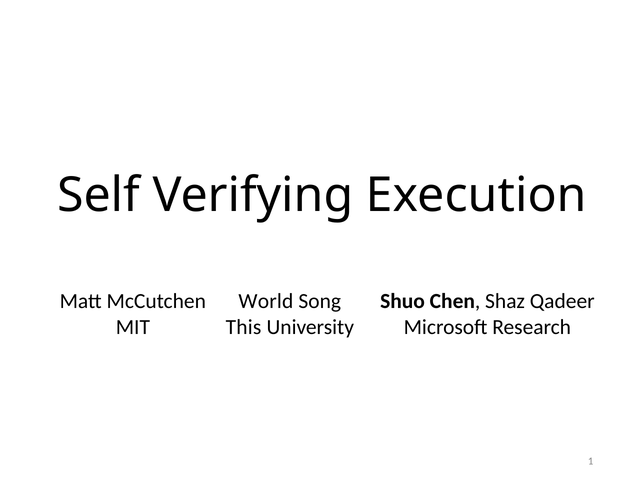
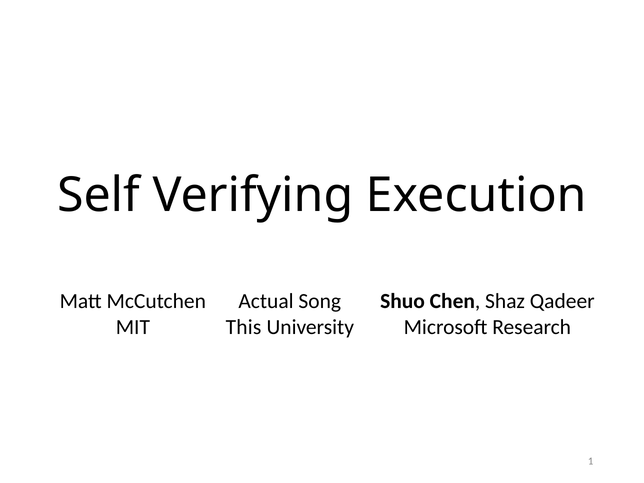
World: World -> Actual
